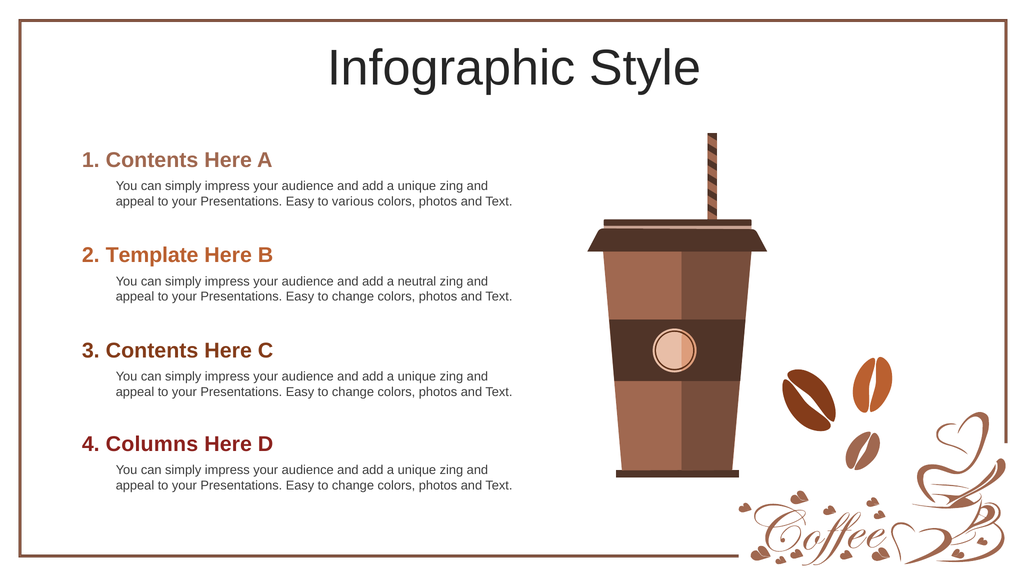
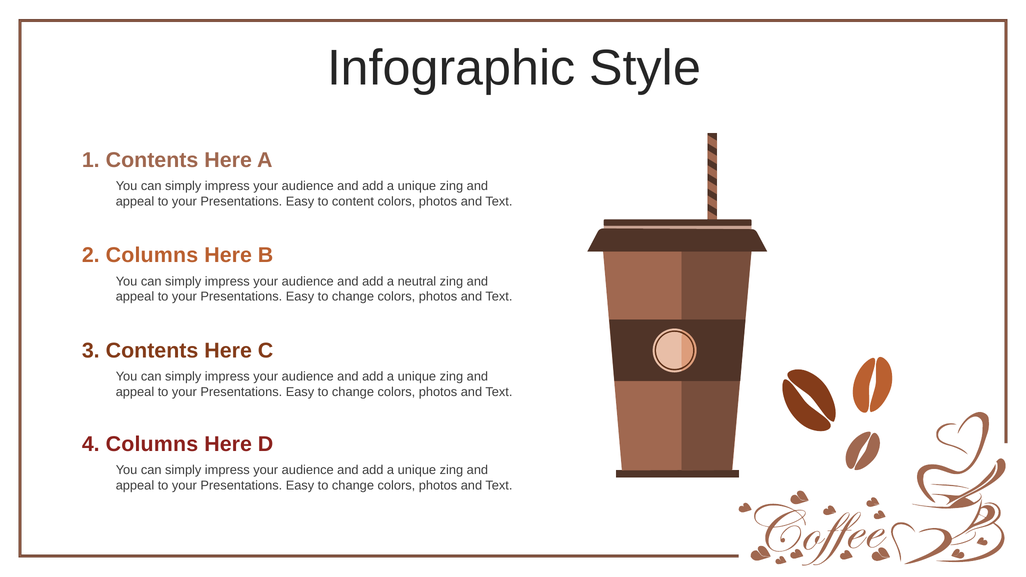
various: various -> content
2 Template: Template -> Columns
